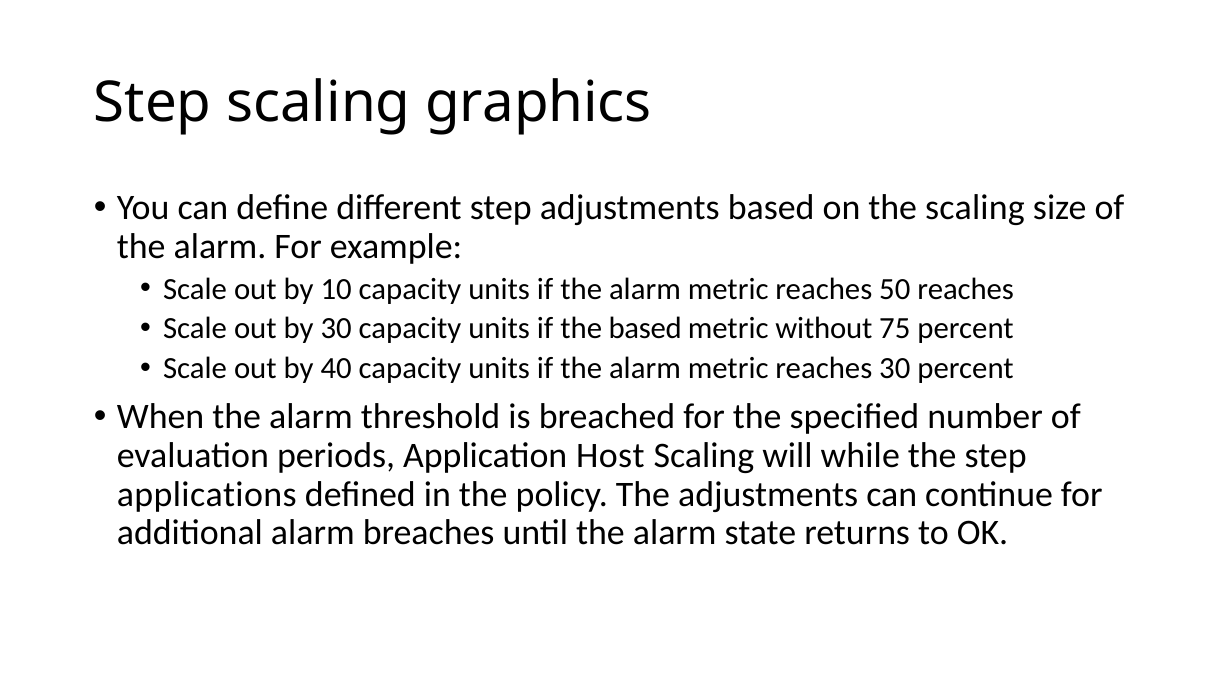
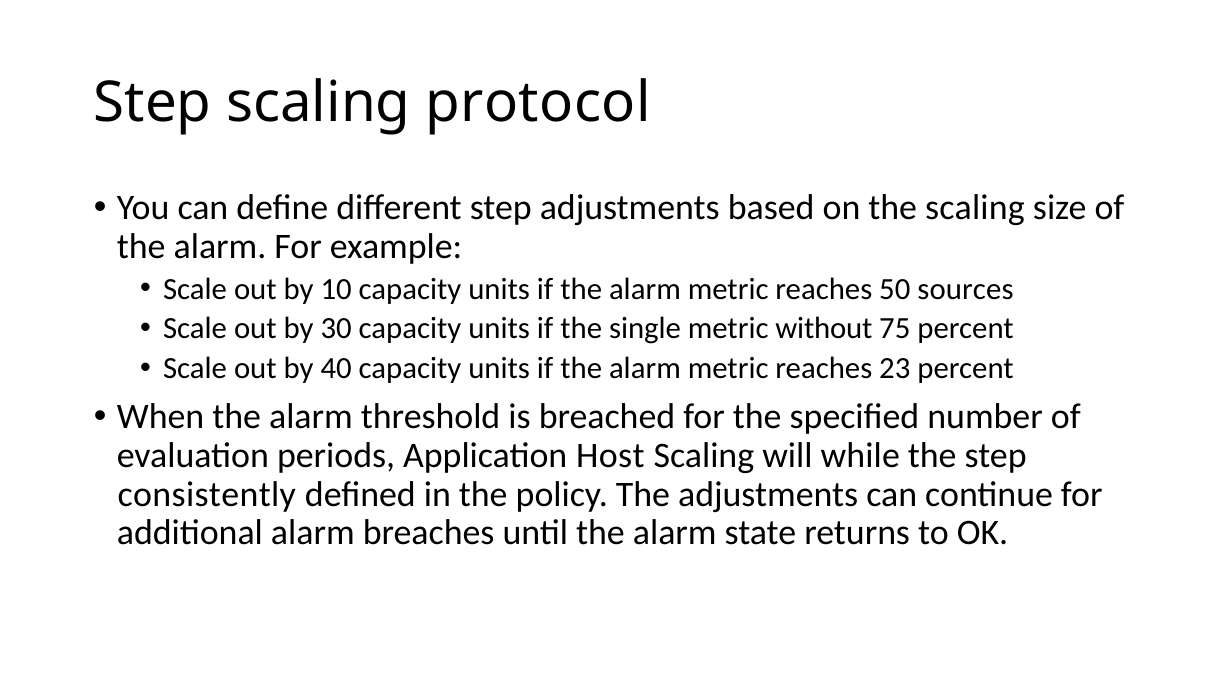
graphics: graphics -> protocol
50 reaches: reaches -> sources
the based: based -> single
reaches 30: 30 -> 23
applications: applications -> consistently
